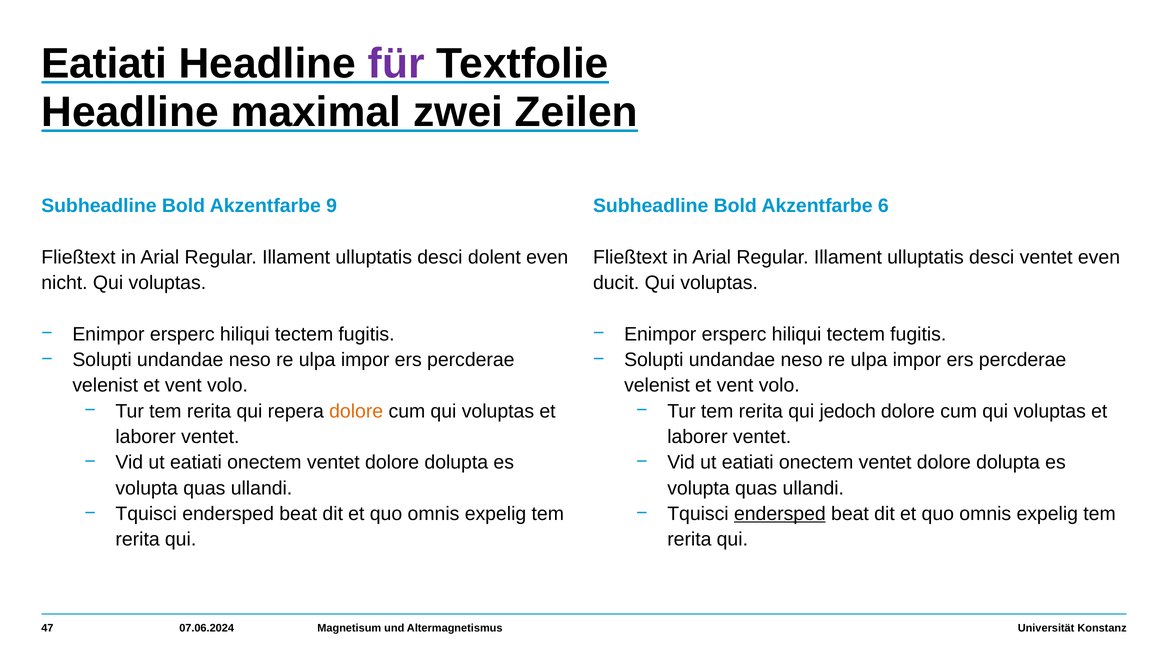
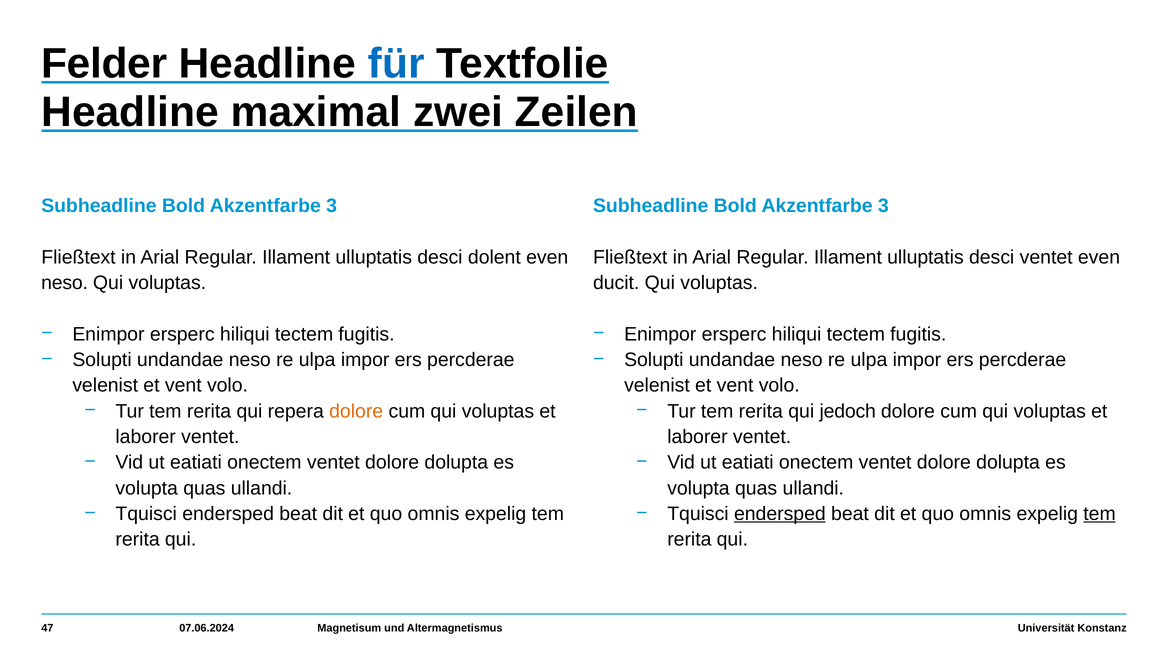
Eatiati at (104, 64): Eatiati -> Felder
für colour: purple -> blue
9 at (332, 206): 9 -> 3
6 at (883, 206): 6 -> 3
nicht at (64, 283): nicht -> neso
tem at (1100, 514) underline: none -> present
